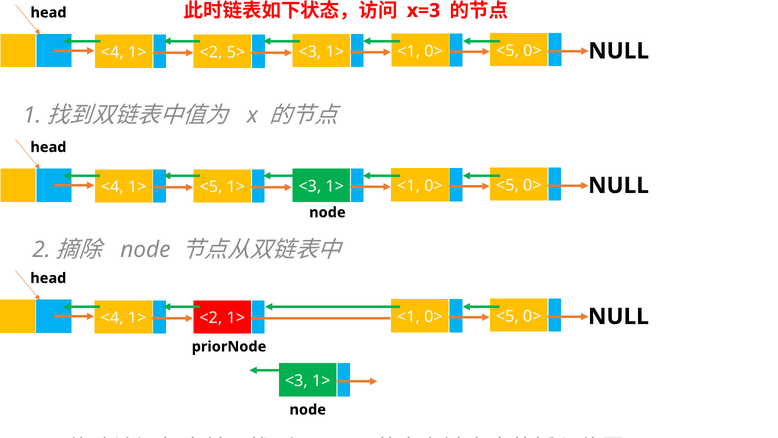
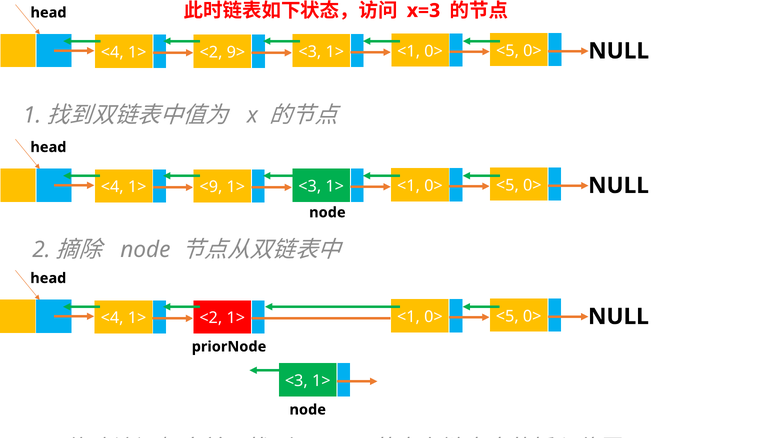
5>: 5> -> 9>
<5 at (211, 187): <5 -> <9
